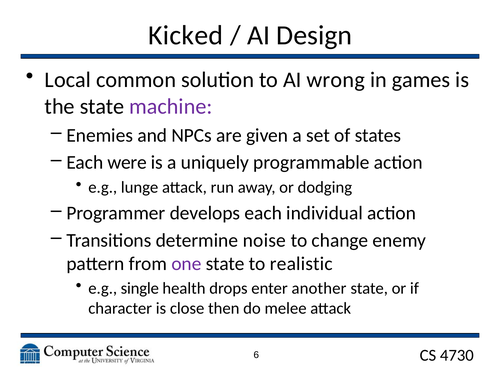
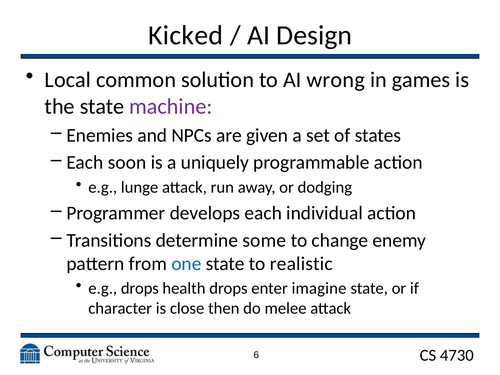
were: were -> soon
noise: noise -> some
one colour: purple -> blue
e.g single: single -> drops
another: another -> imagine
